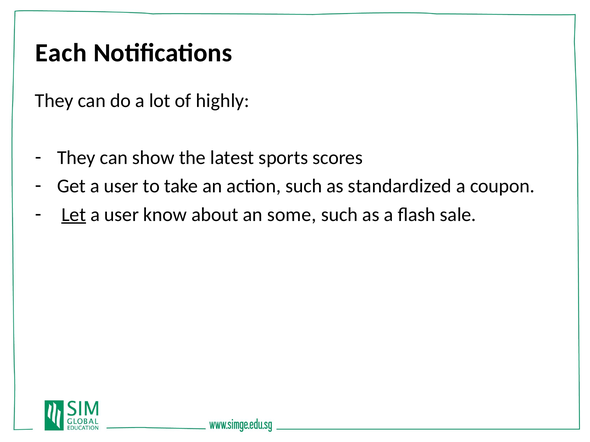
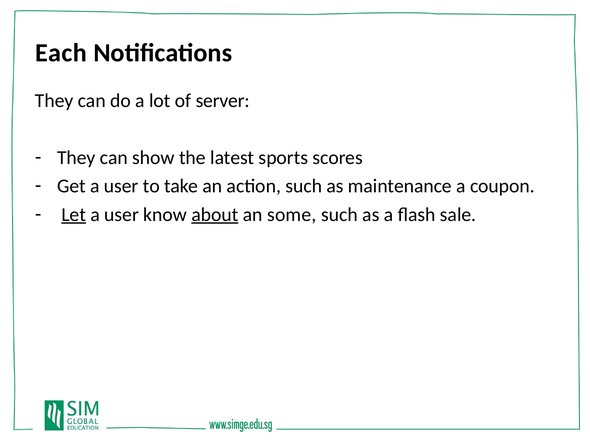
highly: highly -> server
standardized: standardized -> maintenance
about underline: none -> present
